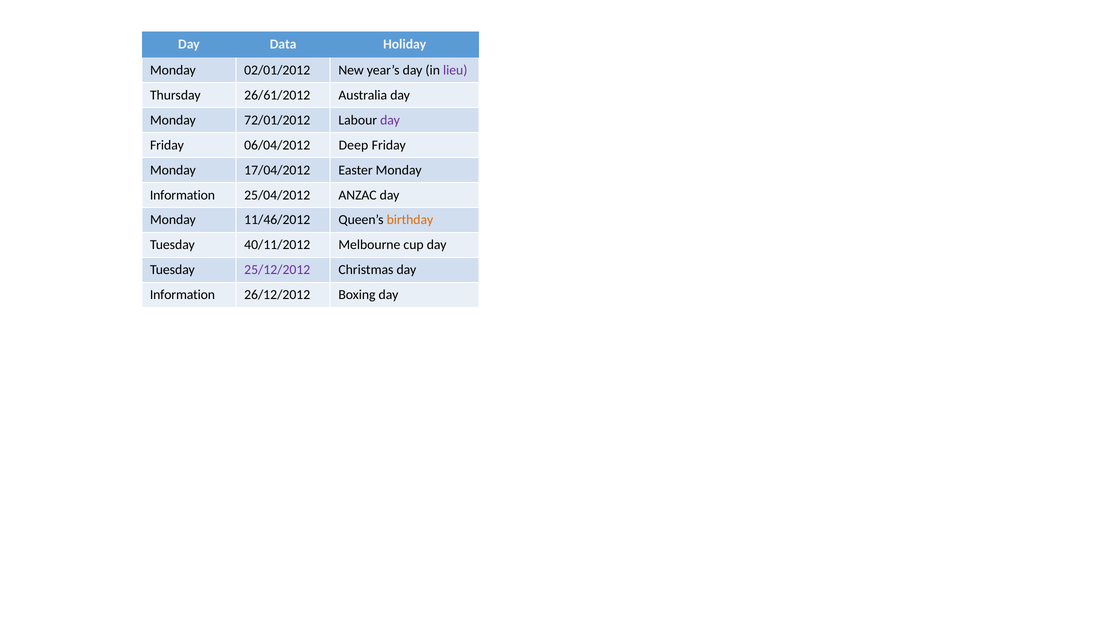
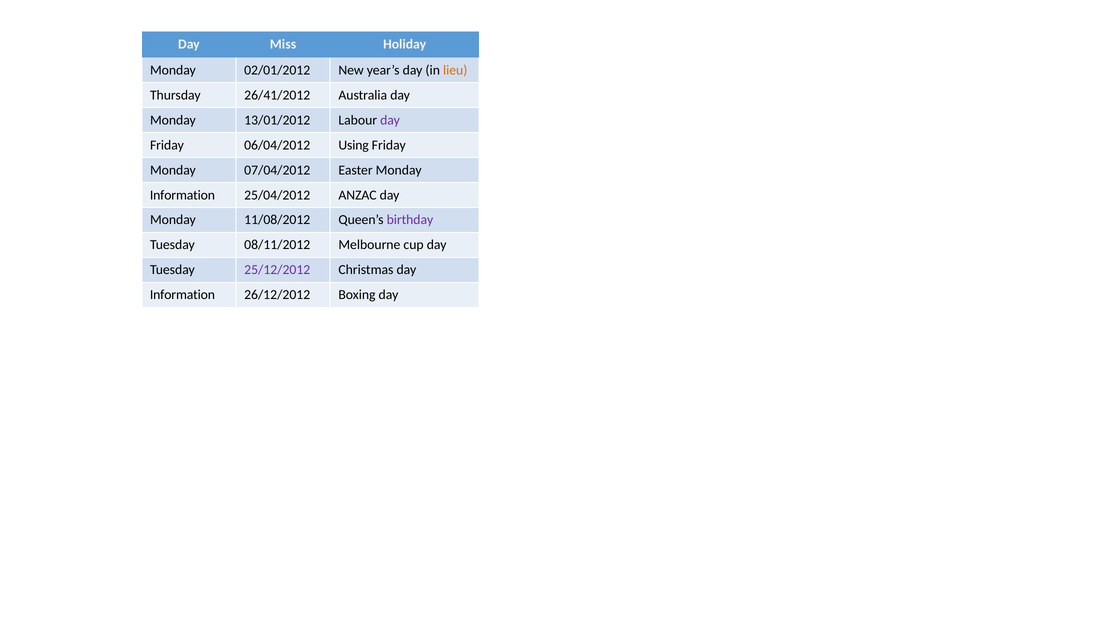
Data: Data -> Miss
lieu colour: purple -> orange
26/61/2012: 26/61/2012 -> 26/41/2012
72/01/2012: 72/01/2012 -> 13/01/2012
Deep: Deep -> Using
17/04/2012: 17/04/2012 -> 07/04/2012
11/46/2012: 11/46/2012 -> 11/08/2012
birthday colour: orange -> purple
40/11/2012: 40/11/2012 -> 08/11/2012
